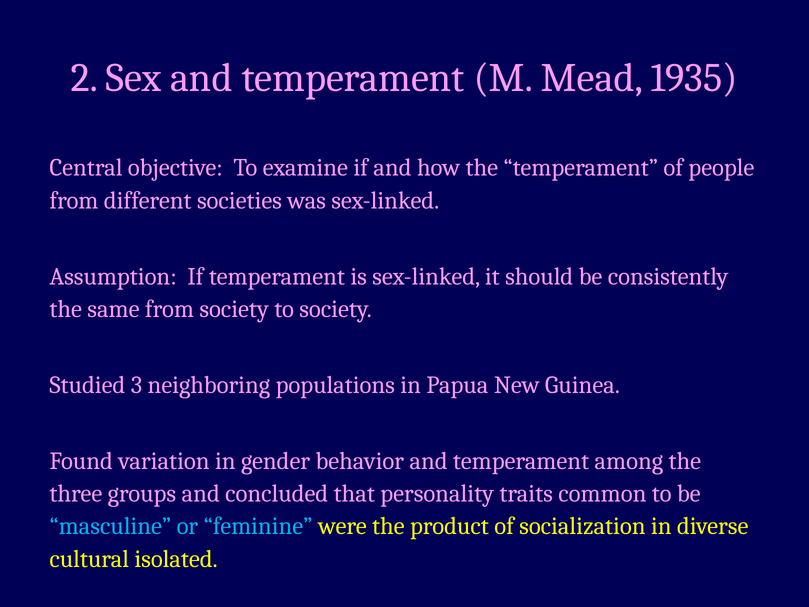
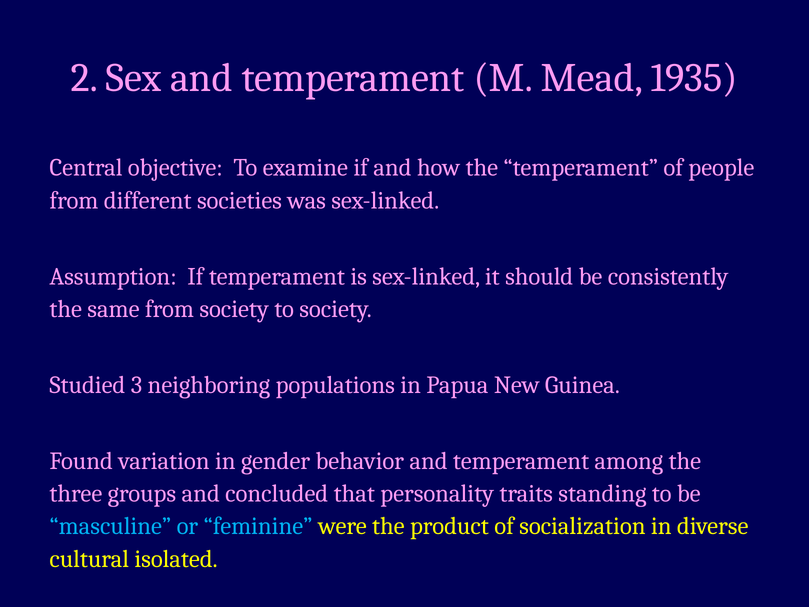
common: common -> standing
